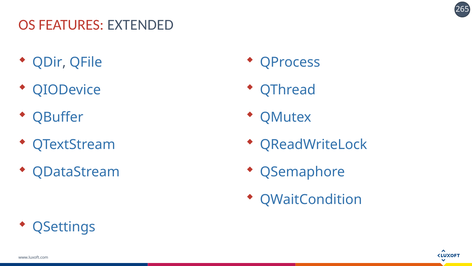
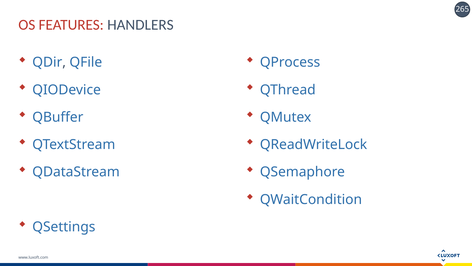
EXTENDED: EXTENDED -> HANDLERS
